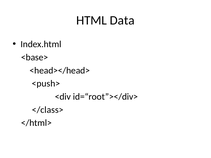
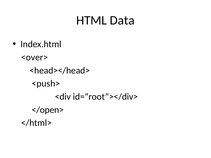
<base>: <base> -> <over>
</class>: </class> -> </open>
